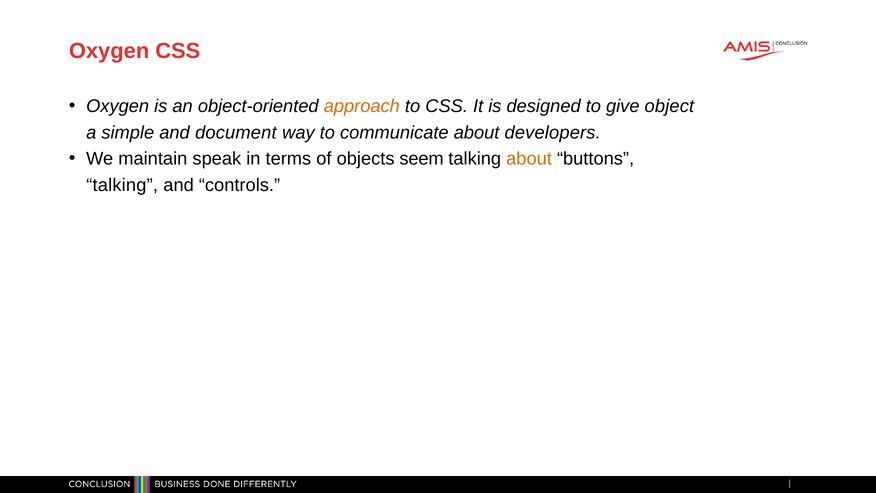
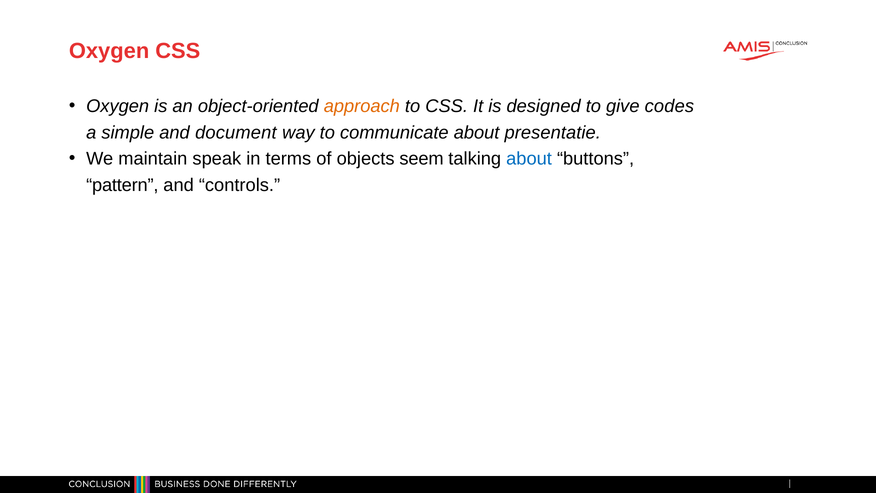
object: object -> codes
developers: developers -> presentatie
about at (529, 159) colour: orange -> blue
talking at (122, 185): talking -> pattern
